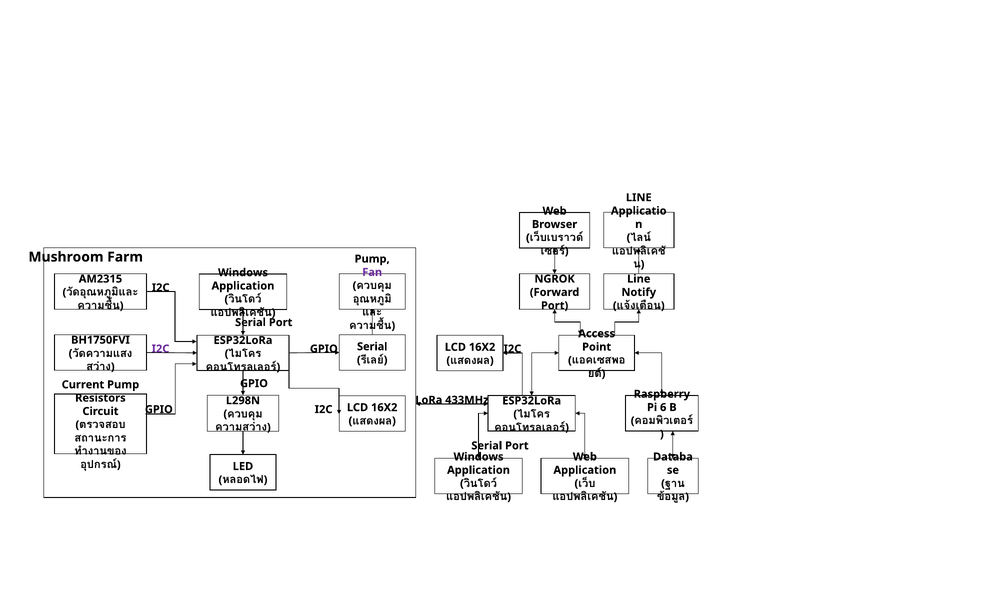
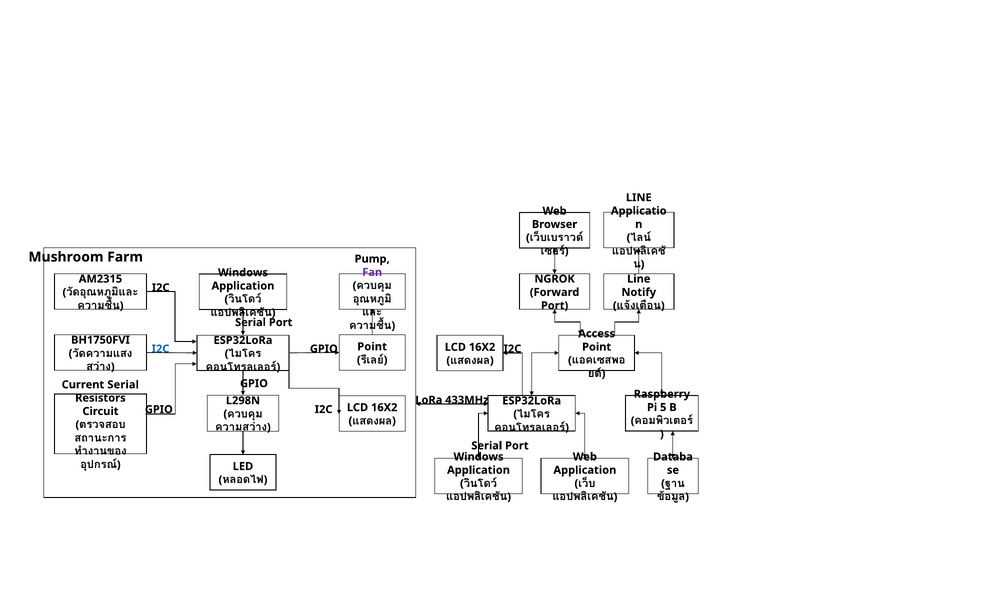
Serial at (372, 347): Serial -> Point
I2C at (161, 349) colour: purple -> blue
Current Pump: Pump -> Serial
6: 6 -> 5
